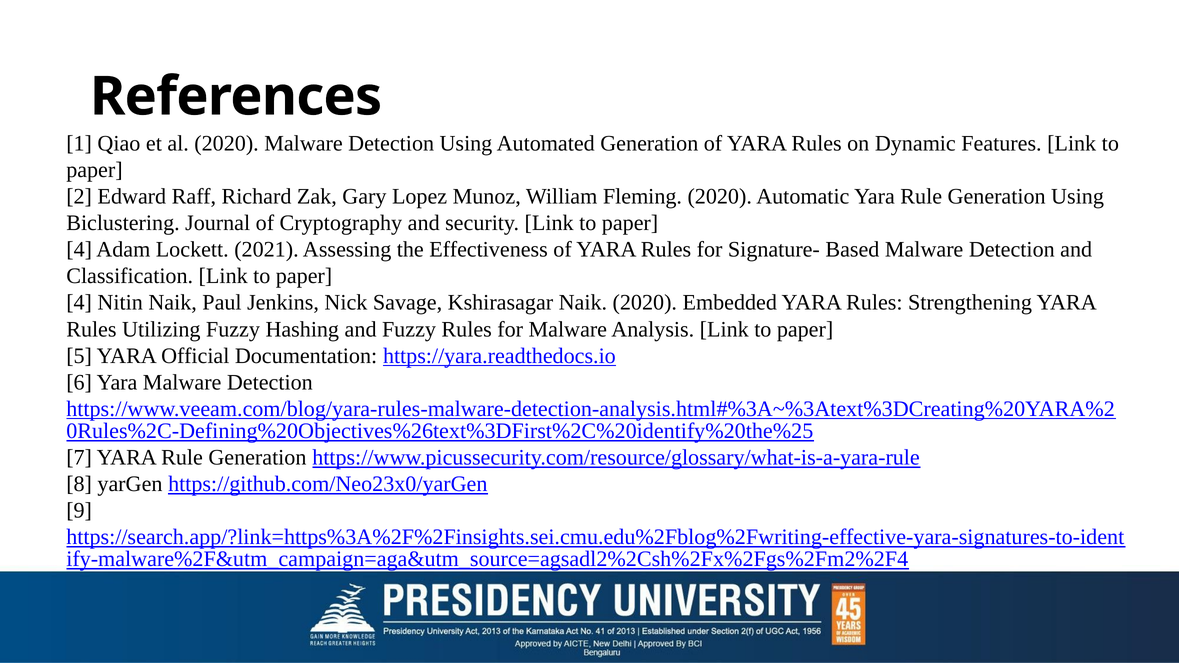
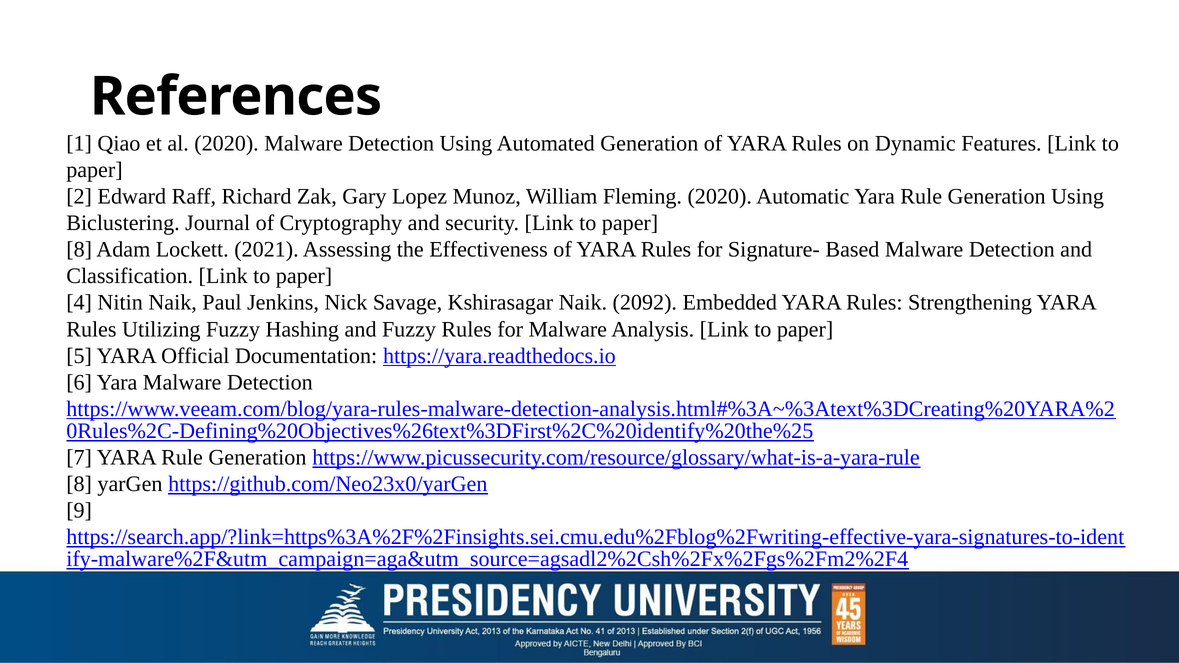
4 at (79, 250): 4 -> 8
Naik 2020: 2020 -> 2092
